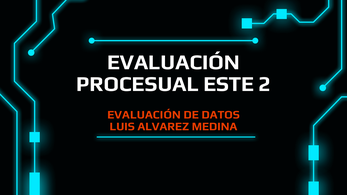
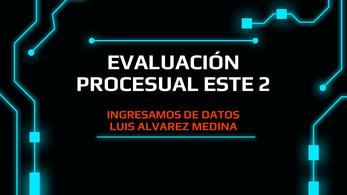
EVALUACIÓN at (144, 115): EVALUACIÓN -> INGRESAMOS
